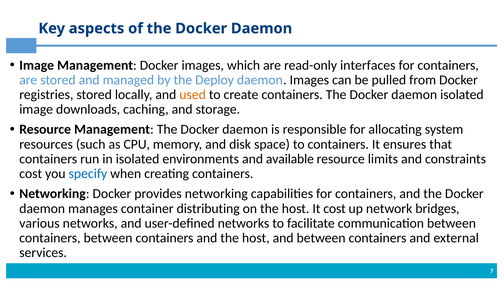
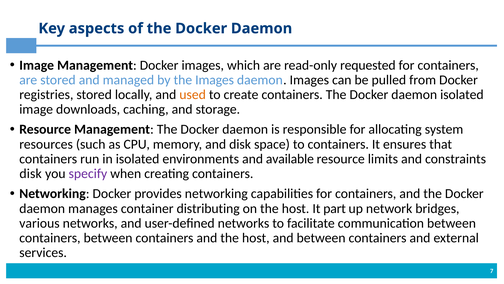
interfaces: interfaces -> requested
the Deploy: Deploy -> Images
cost at (31, 173): cost -> disk
specify colour: blue -> purple
It cost: cost -> part
